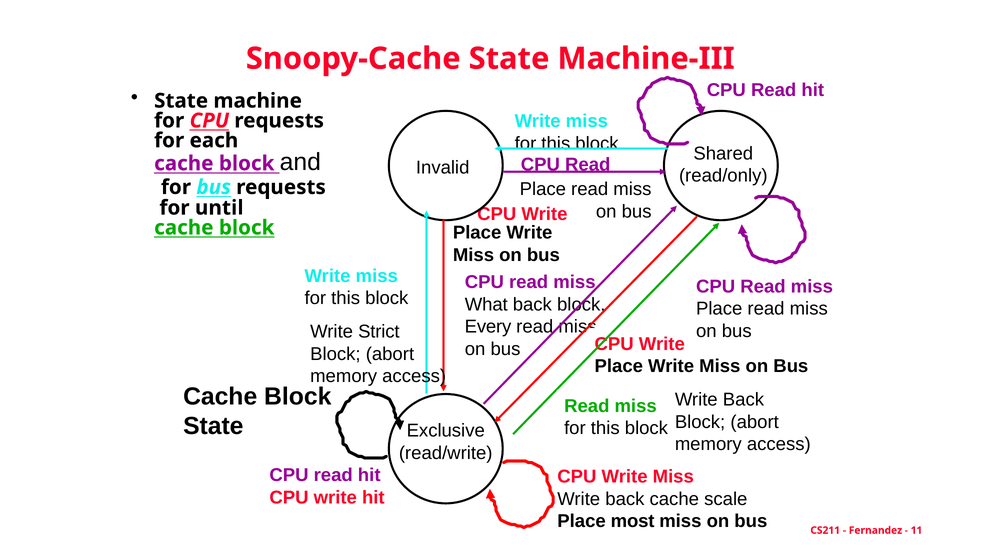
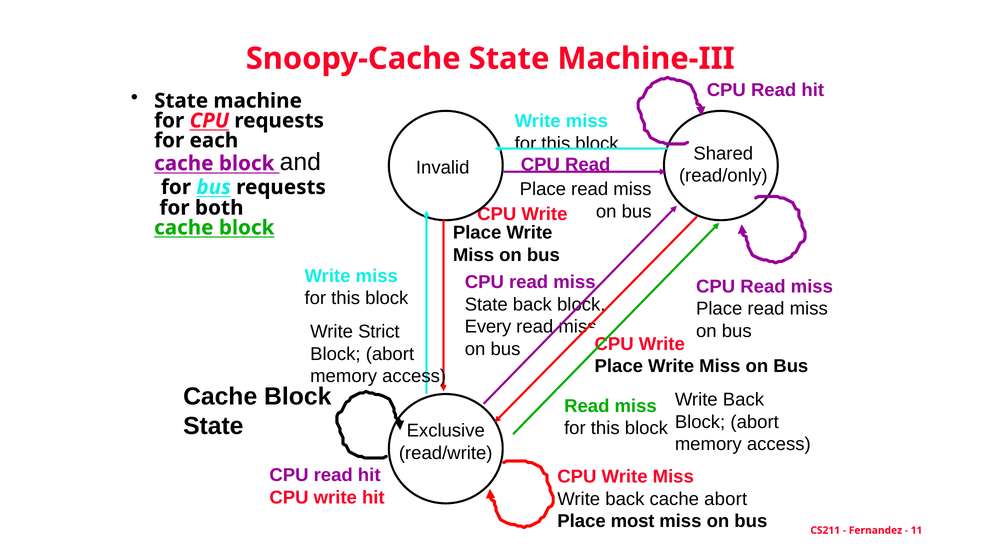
until: until -> both
What at (486, 304): What -> State
cache scale: scale -> abort
